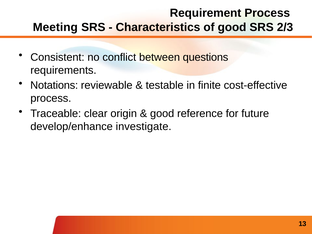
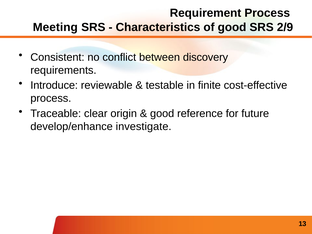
2/3: 2/3 -> 2/9
questions: questions -> discovery
Notations: Notations -> Introduce
